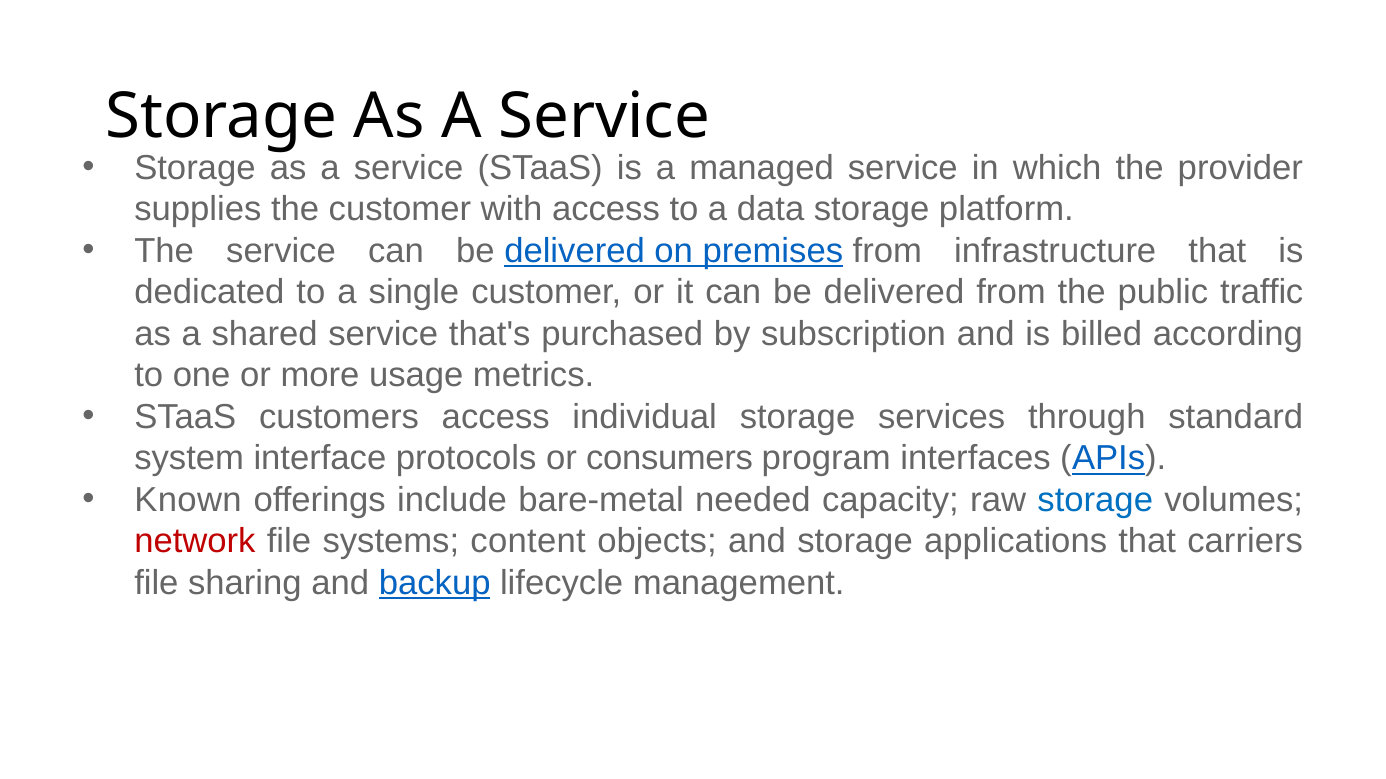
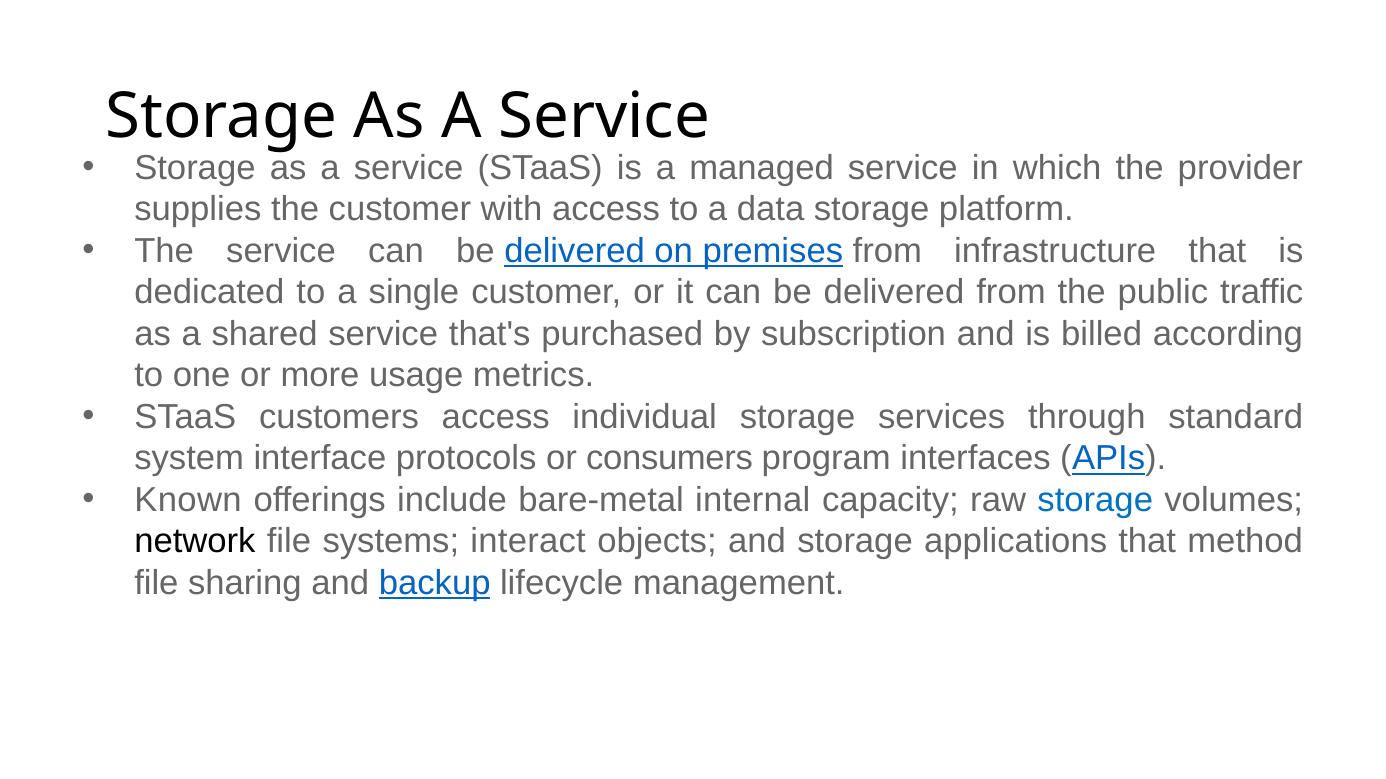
needed: needed -> internal
network colour: red -> black
content: content -> interact
carriers: carriers -> method
